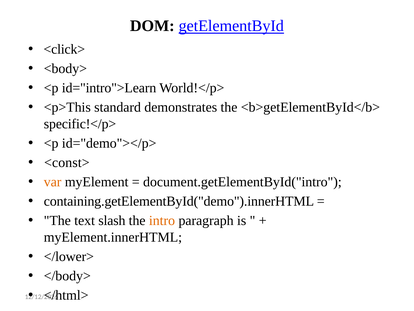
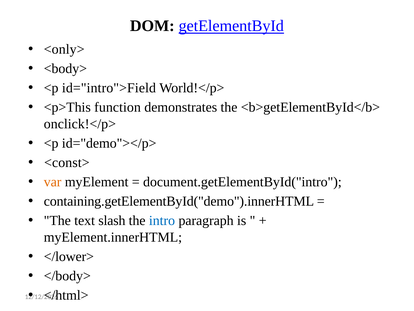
<click>: <click> -> <only>
id="intro">Learn: id="intro">Learn -> id="intro">Field
standard: standard -> function
specific!</p>: specific!</p> -> onclick!</p>
intro colour: orange -> blue
